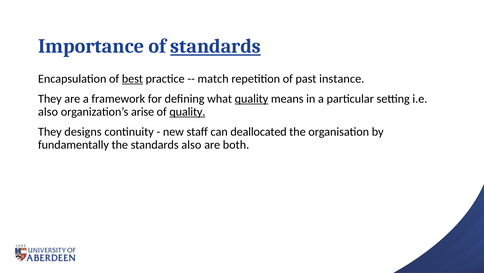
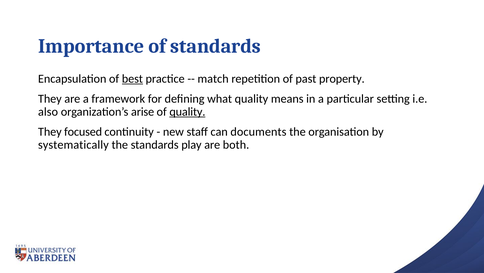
standards at (216, 46) underline: present -> none
instance: instance -> property
quality at (251, 98) underline: present -> none
designs: designs -> focused
deallocated: deallocated -> documents
fundamentally: fundamentally -> systematically
standards also: also -> play
